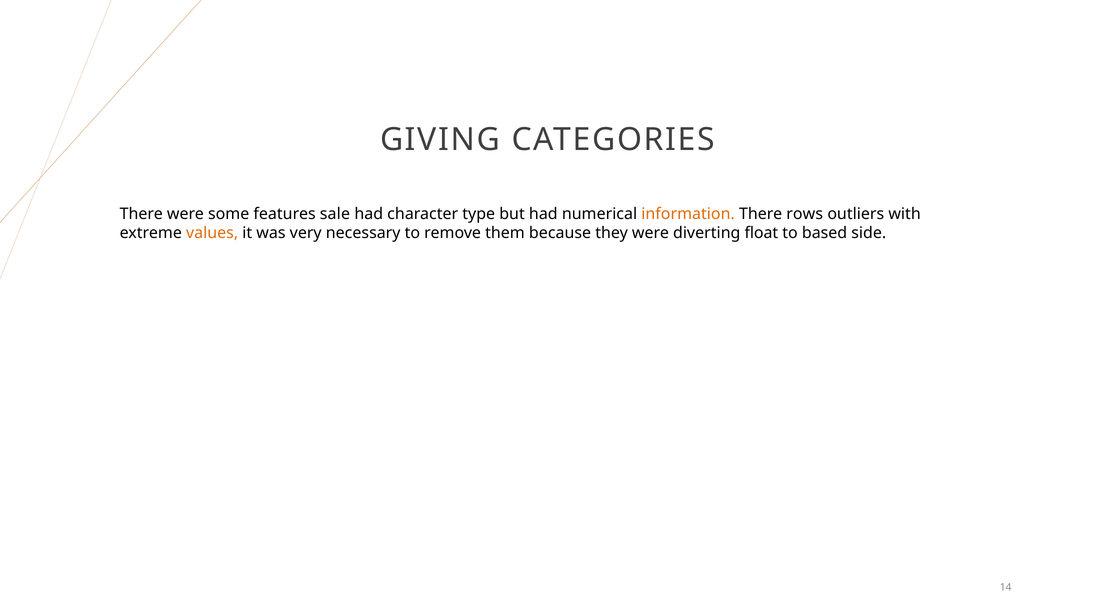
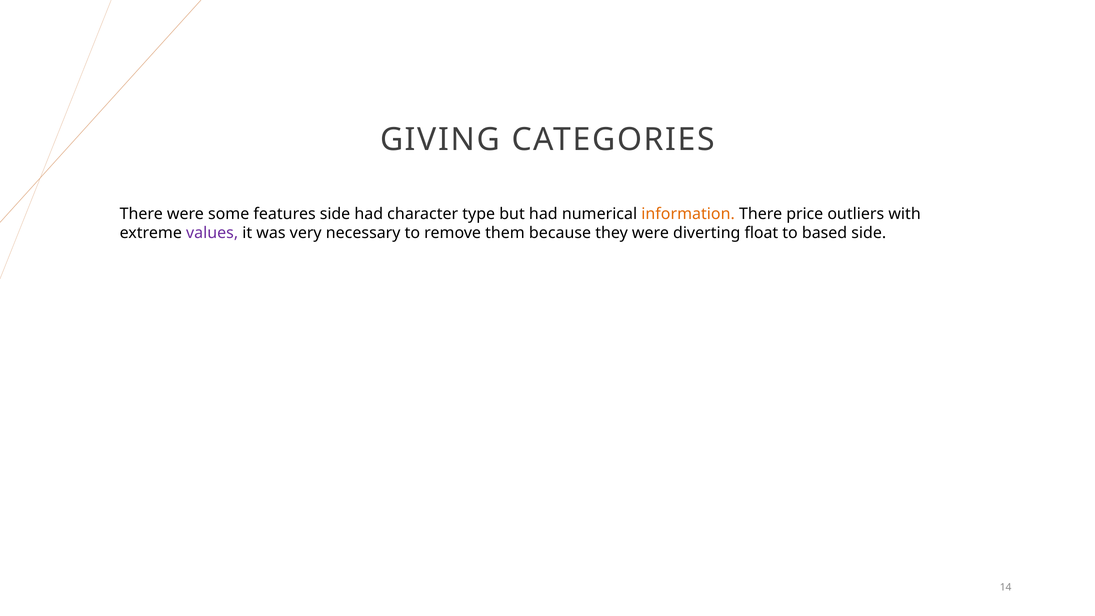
features sale: sale -> side
rows: rows -> price
values colour: orange -> purple
